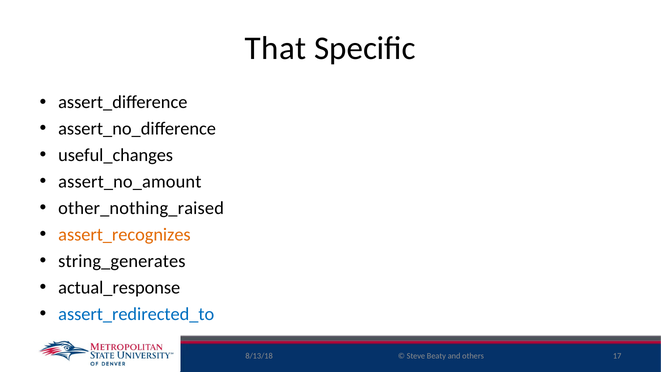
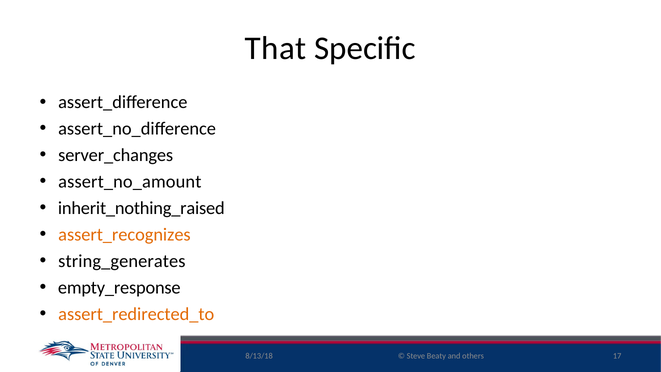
useful_changes: useful_changes -> server_changes
other_nothing_raised: other_nothing_raised -> inherit_nothing_raised
actual_response: actual_response -> empty_response
assert_redirected_to colour: blue -> orange
